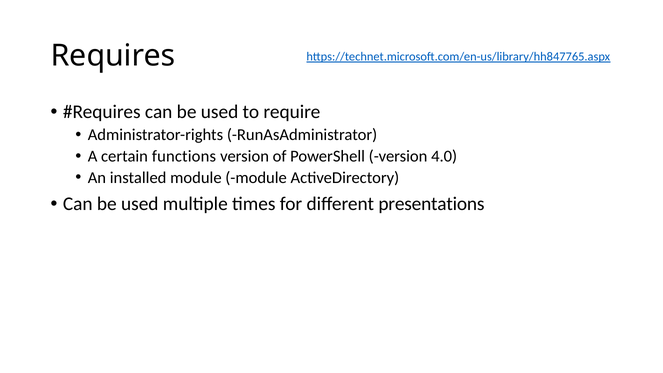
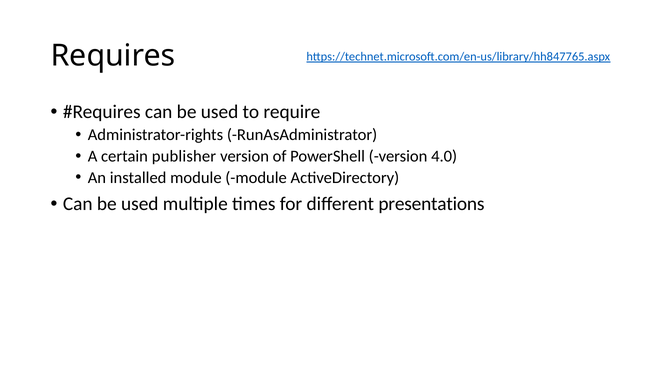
functions: functions -> publisher
